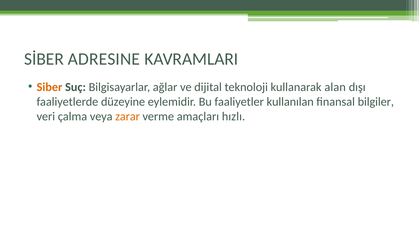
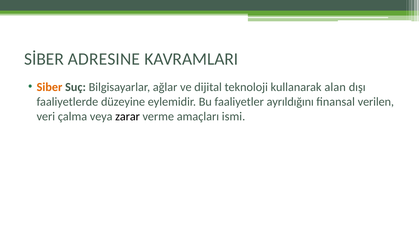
kullanılan: kullanılan -> ayrıldığını
bilgiler: bilgiler -> verilen
zarar colour: orange -> black
hızlı: hızlı -> ismi
